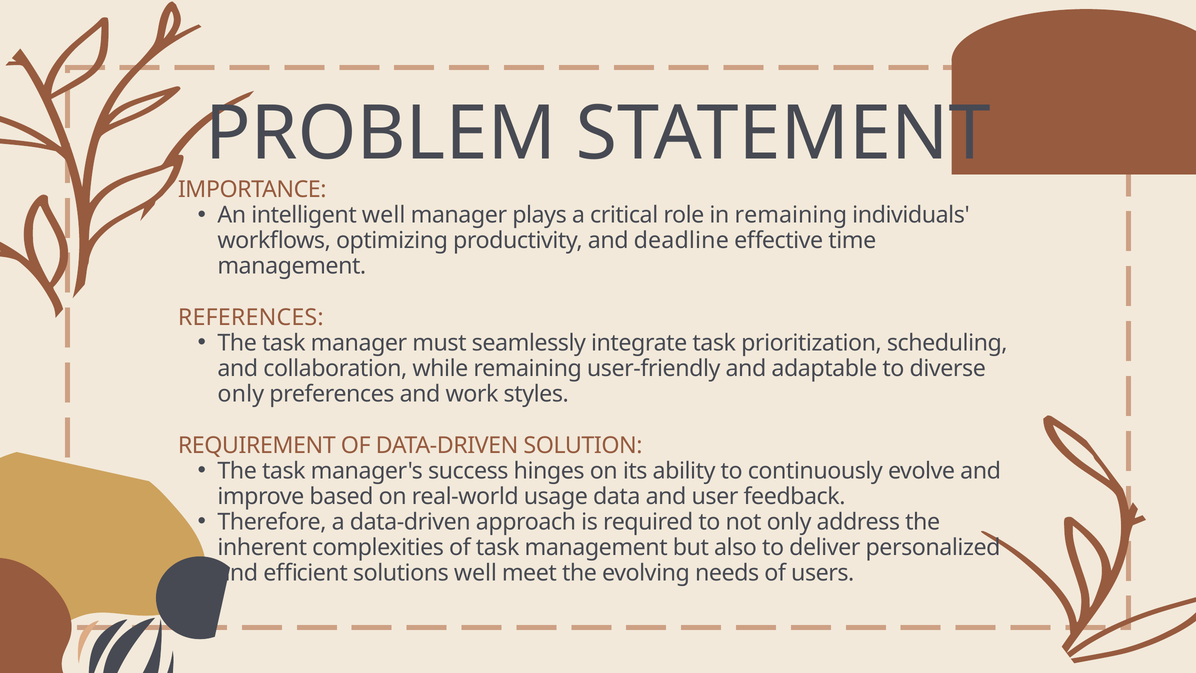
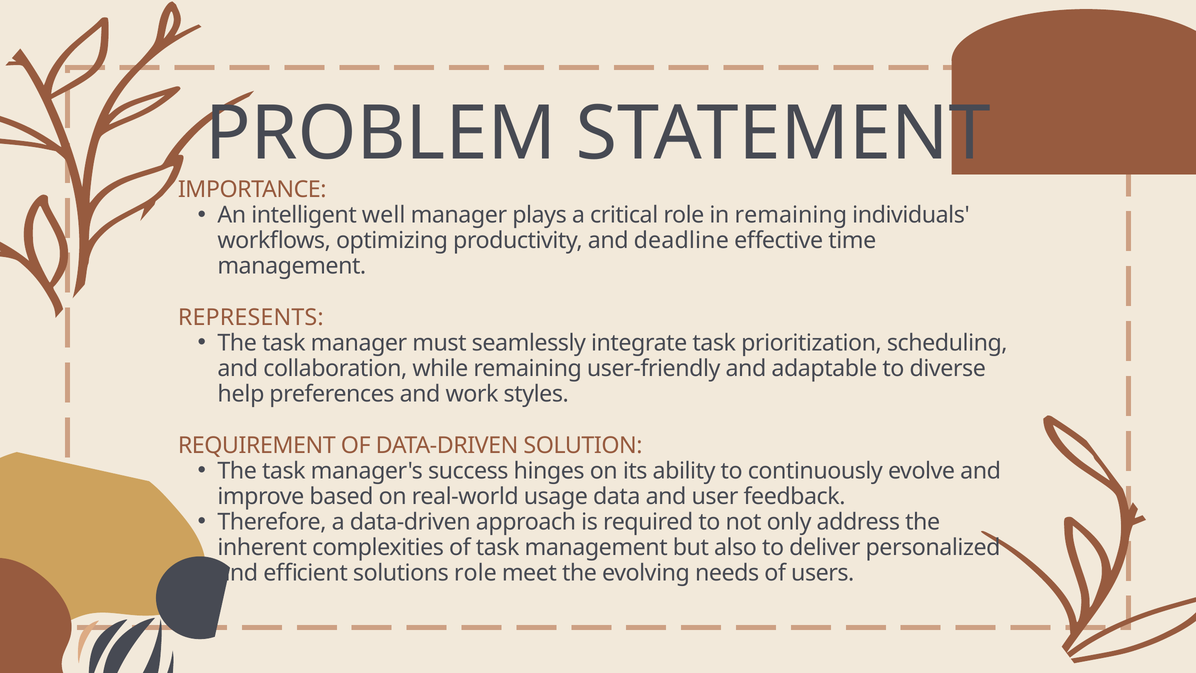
REFERENCES: REFERENCES -> REPRESENTS
only at (241, 394): only -> help
solutions well: well -> role
